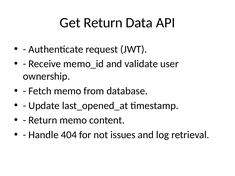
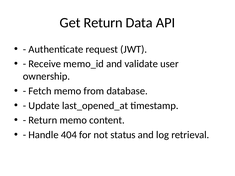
issues: issues -> status
